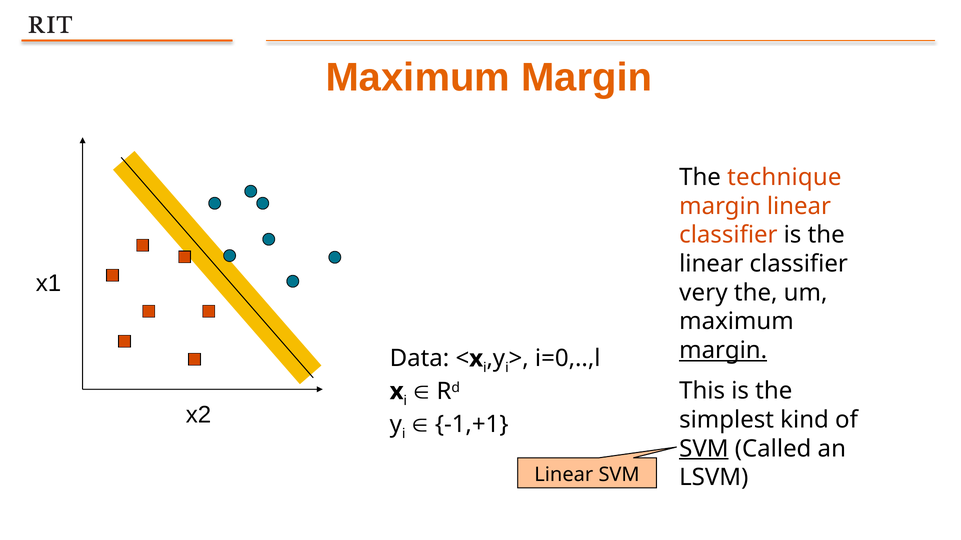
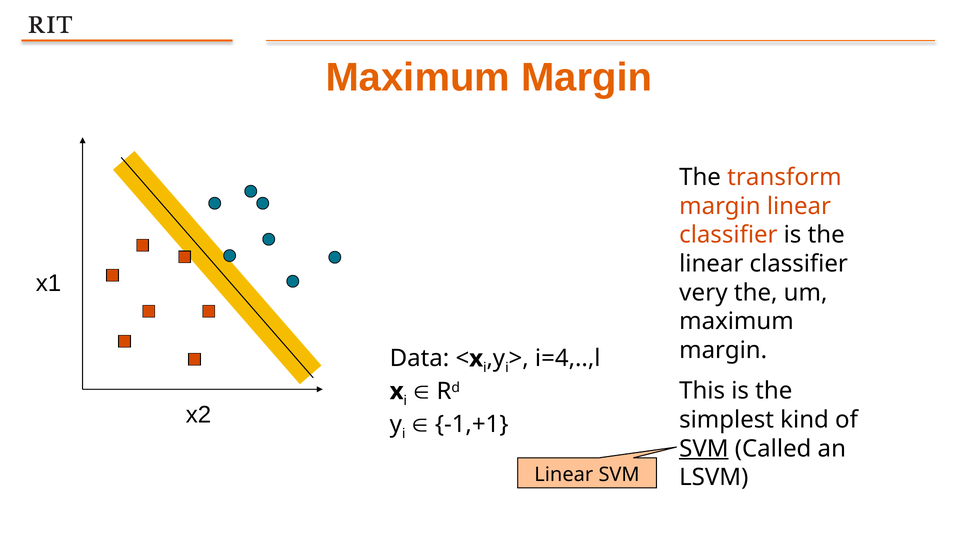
technique: technique -> transform
margin at (723, 351) underline: present -> none
i=0,..,l: i=0,..,l -> i=4,..,l
